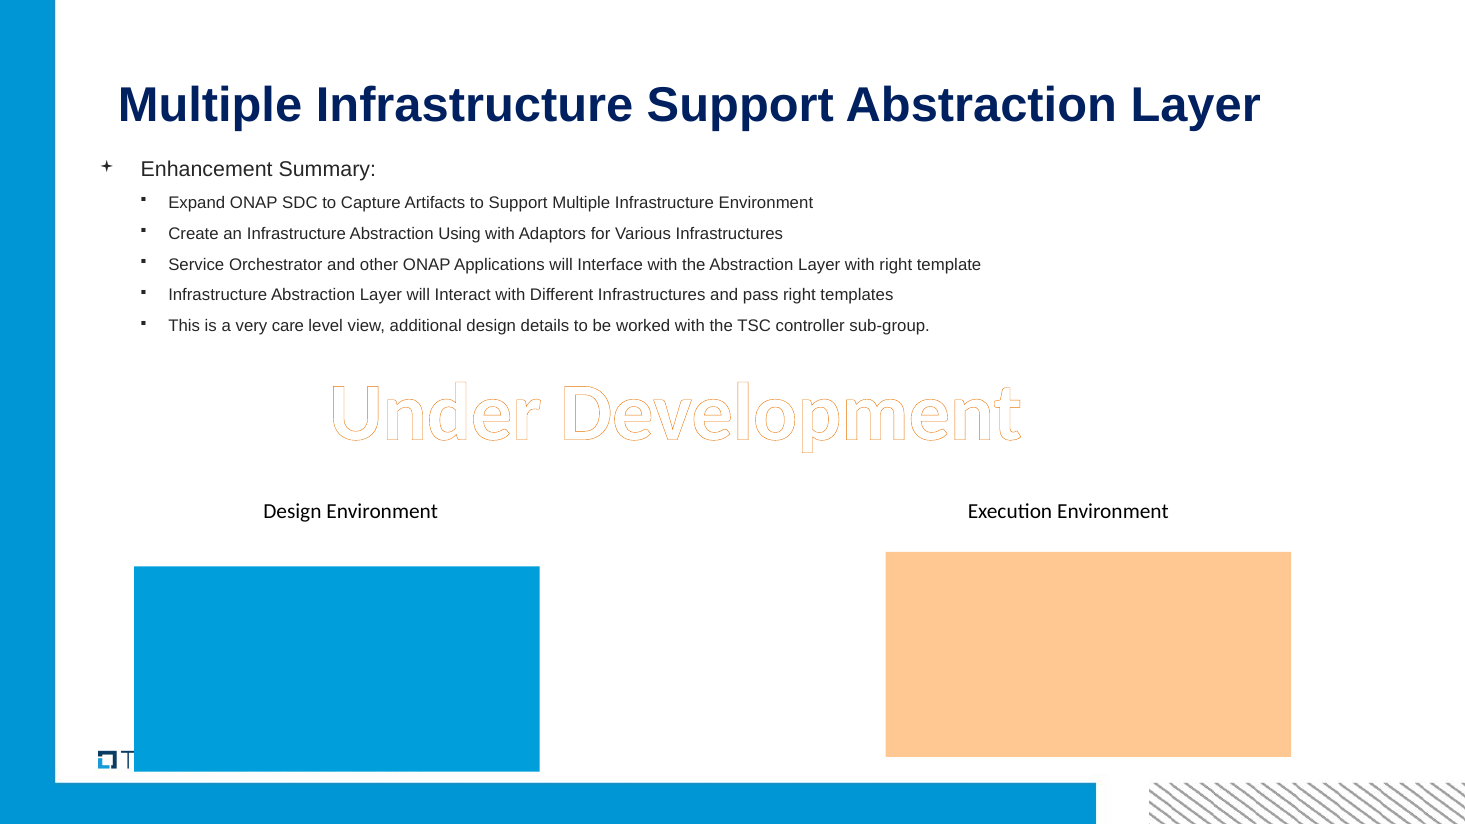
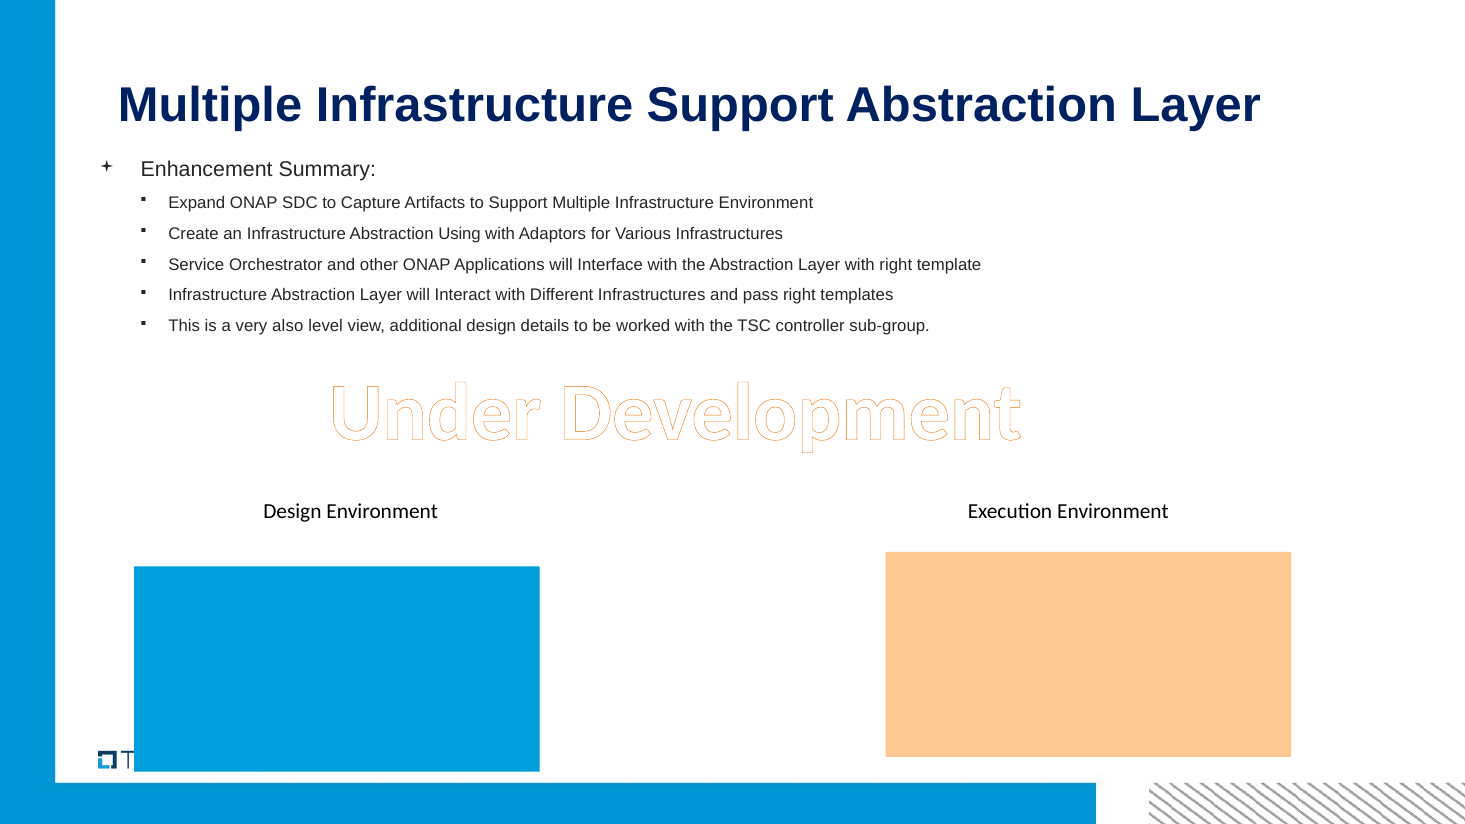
care: care -> also
